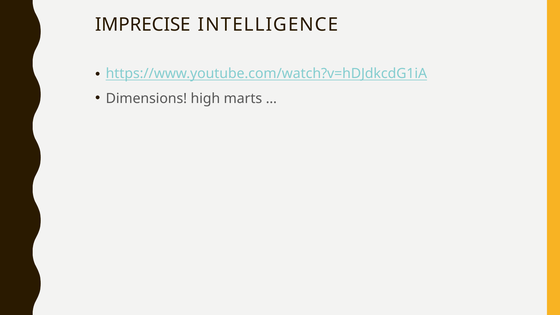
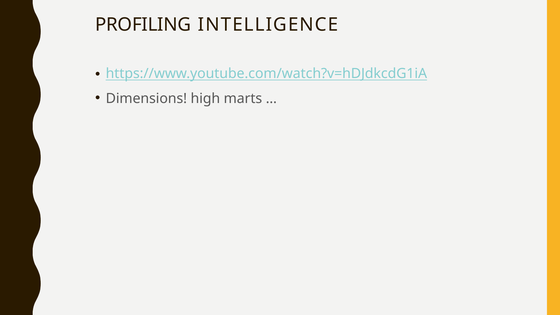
IMPRECISE: IMPRECISE -> PROFILING
